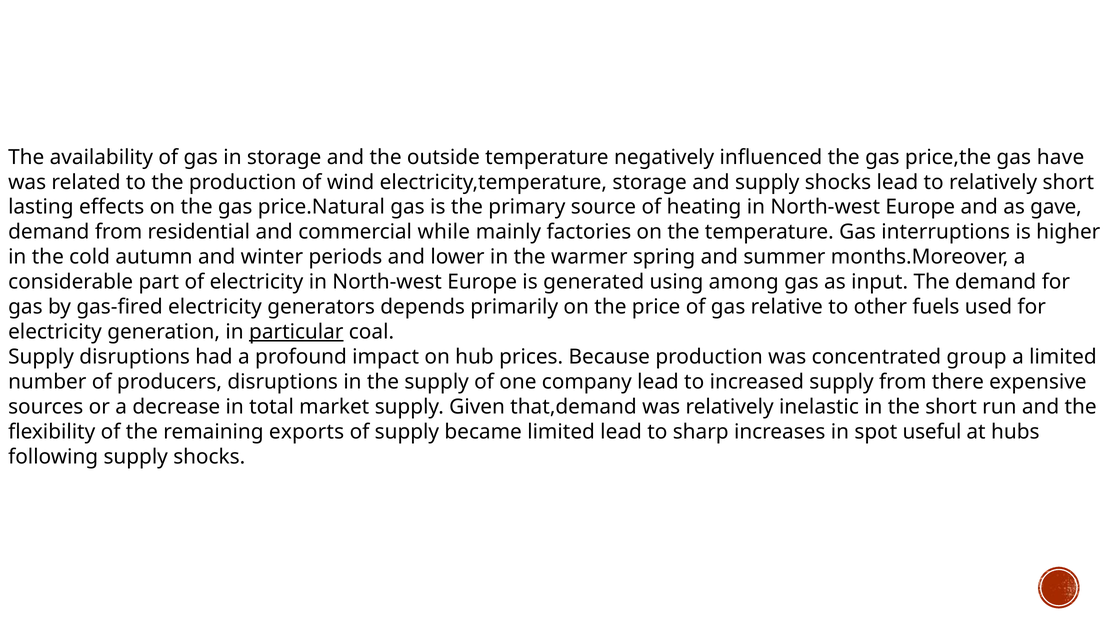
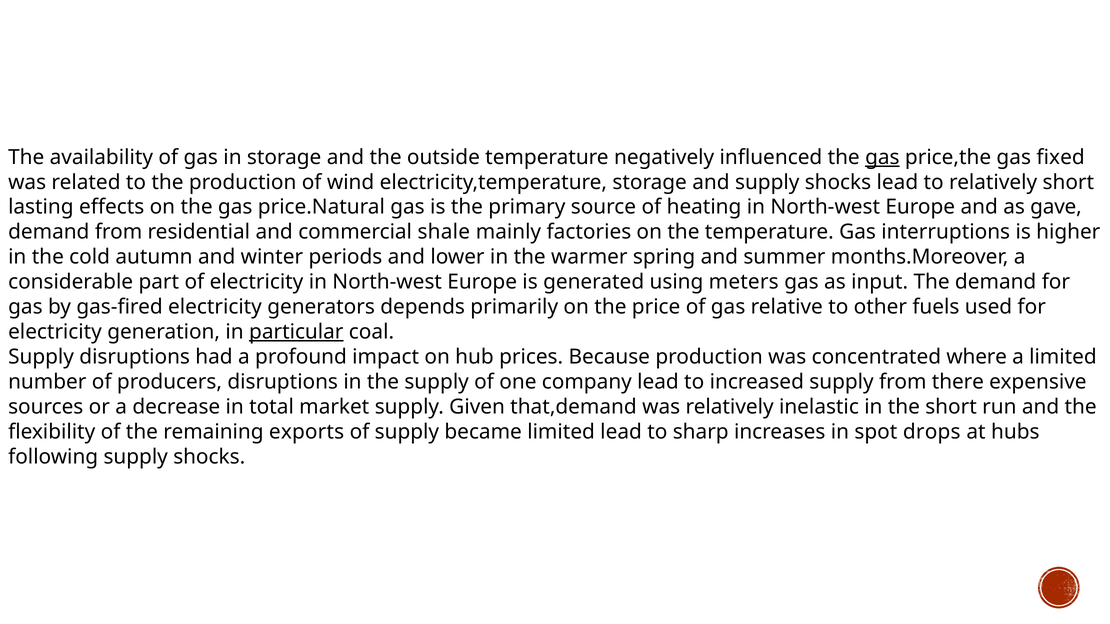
gas at (882, 157) underline: none -> present
have: have -> fixed
while: while -> shale
among: among -> meters
group: group -> where
useful: useful -> drops
